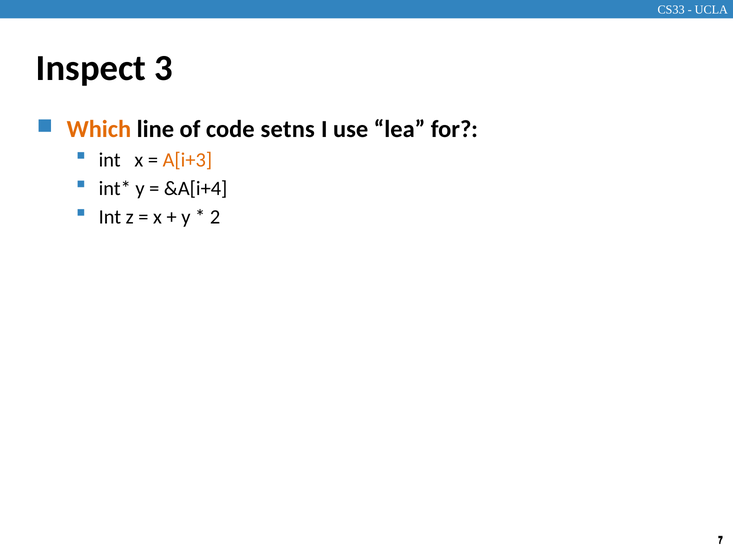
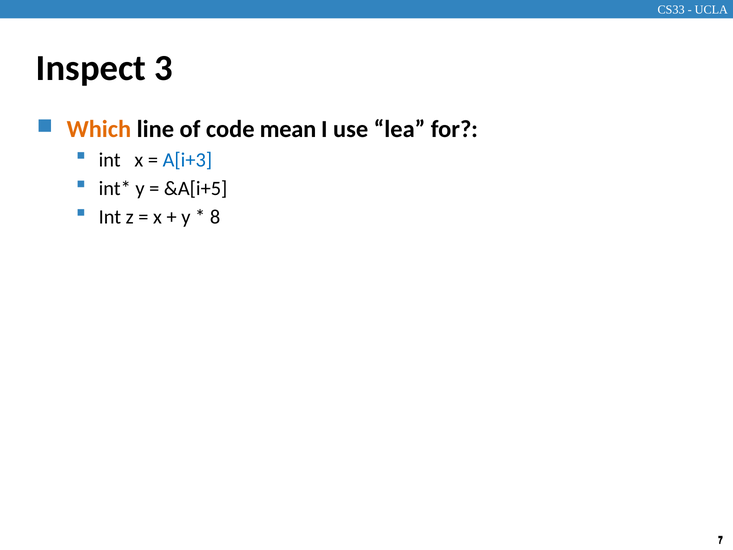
setns: setns -> mean
A[i+3 colour: orange -> blue
&A[i+4: &A[i+4 -> &A[i+5
2: 2 -> 8
